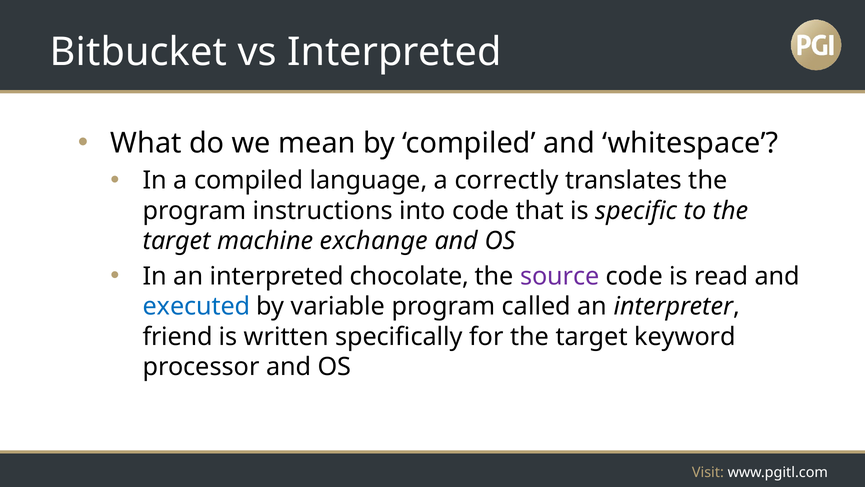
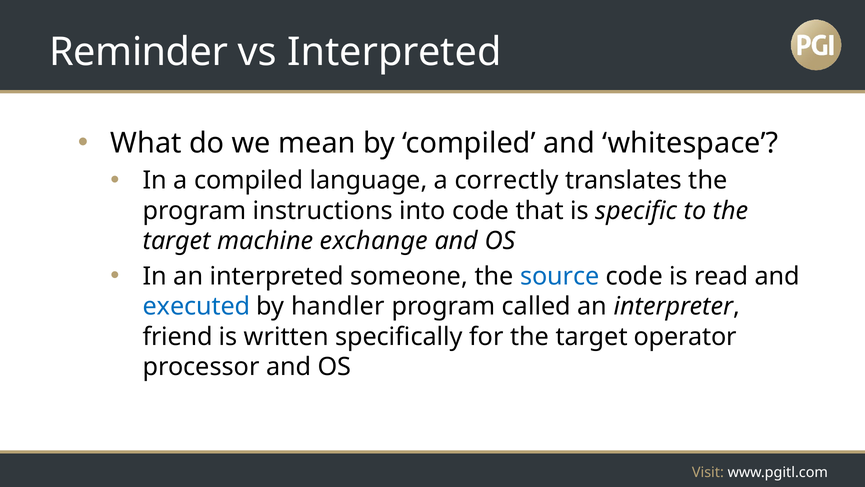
Bitbucket: Bitbucket -> Reminder
chocolate: chocolate -> someone
source colour: purple -> blue
variable: variable -> handler
keyword: keyword -> operator
